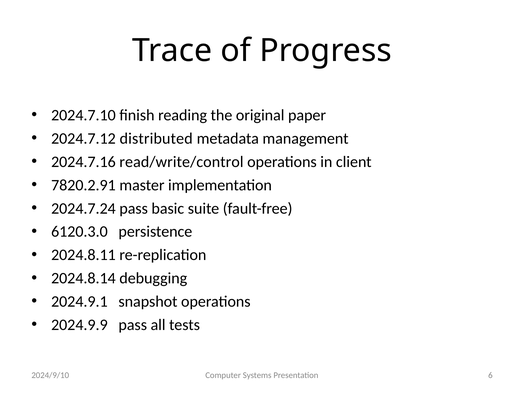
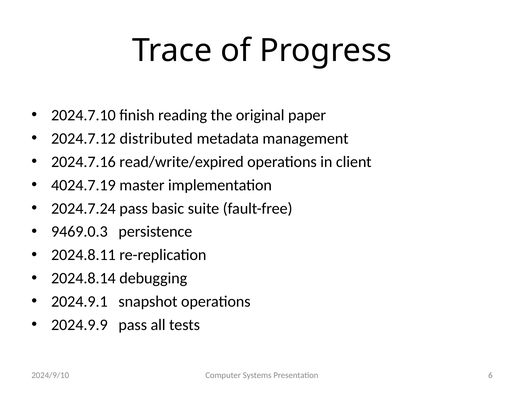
read/write/control: read/write/control -> read/write/expired
7820.2.91: 7820.2.91 -> 4024.7.19
6120.3.0: 6120.3.0 -> 9469.0.3
